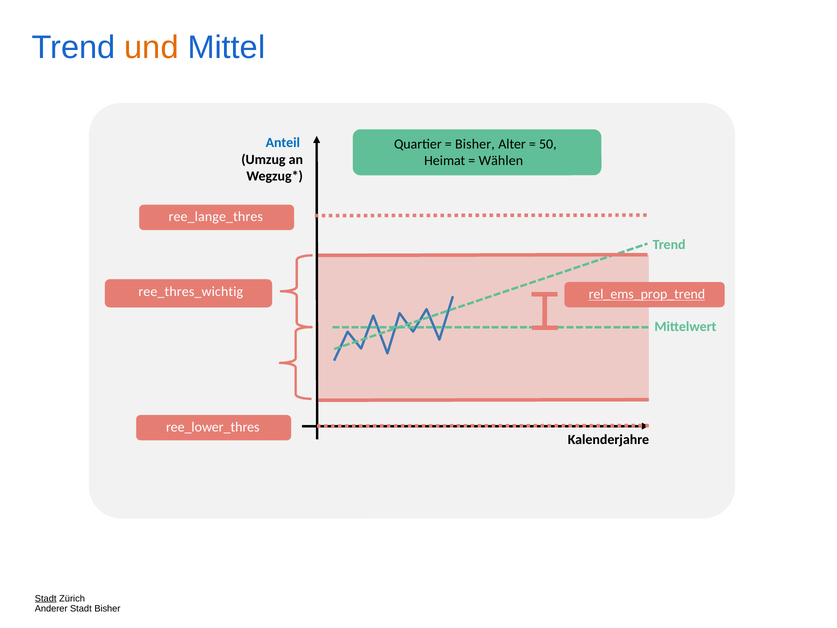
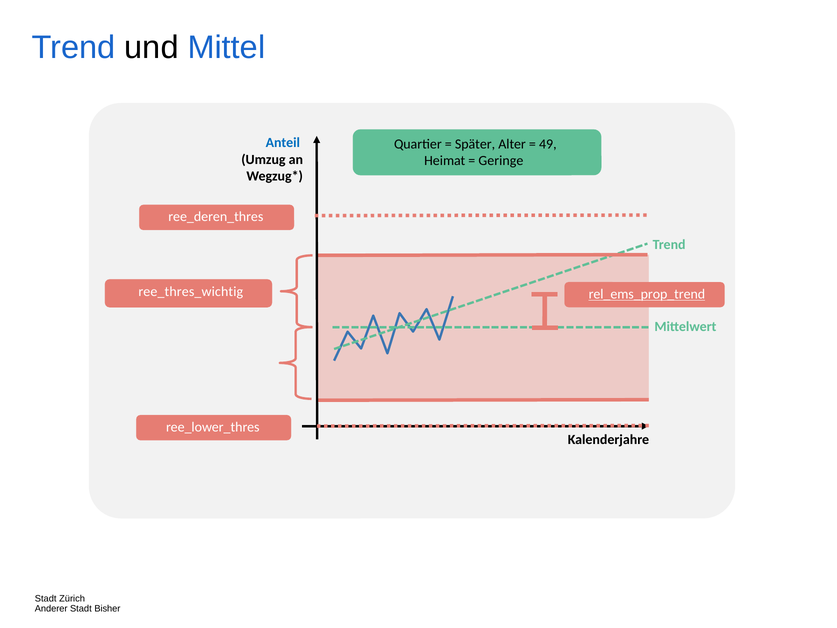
und colour: orange -> black
Bisher at (475, 144): Bisher -> Später
50: 50 -> 49
Wählen: Wählen -> Geringe
ree_lange_thres: ree_lange_thres -> ree_deren_thres
Stadt at (46, 598) underline: present -> none
